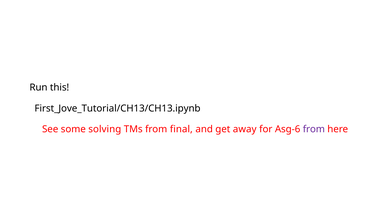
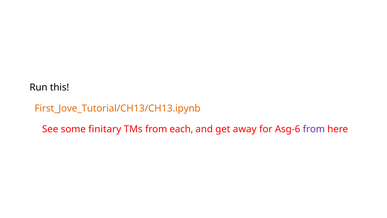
First_Jove_Tutorial/CH13/CH13.ipynb colour: black -> orange
solving: solving -> finitary
final: final -> each
